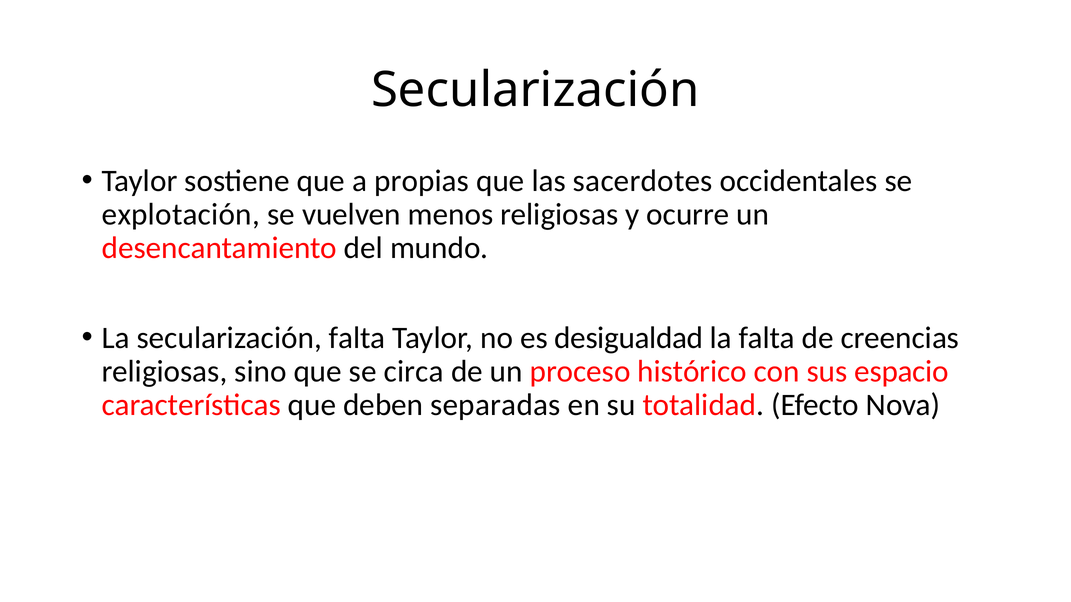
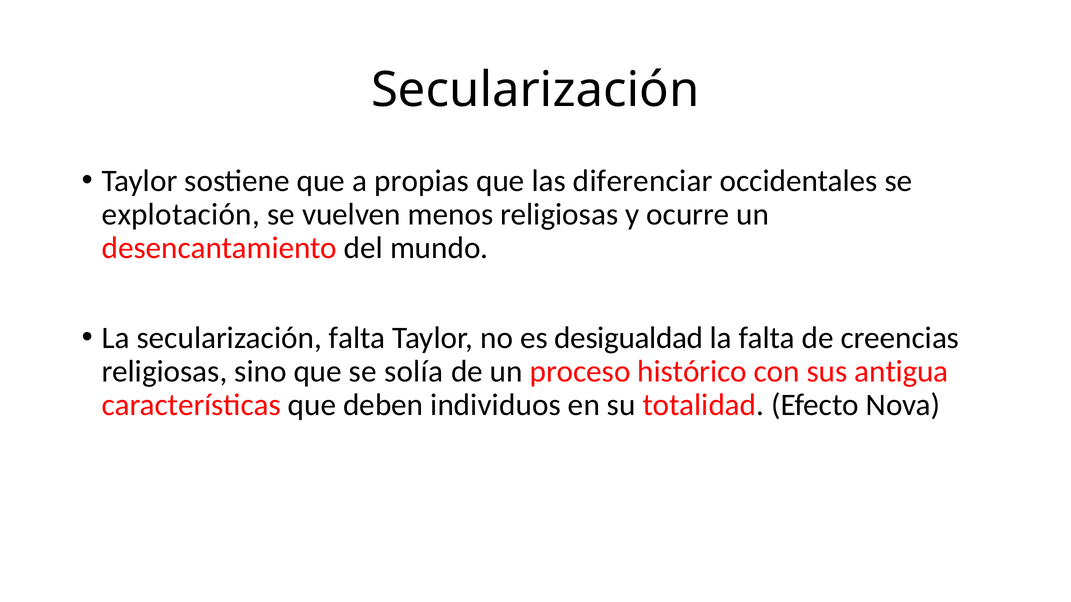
sacerdotes: sacerdotes -> diferenciar
circa: circa -> solía
espacio: espacio -> antigua
separadas: separadas -> individuos
